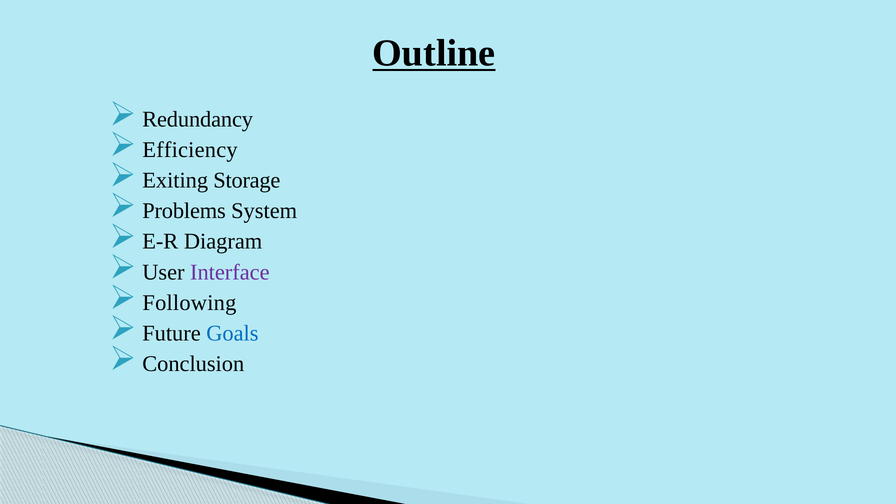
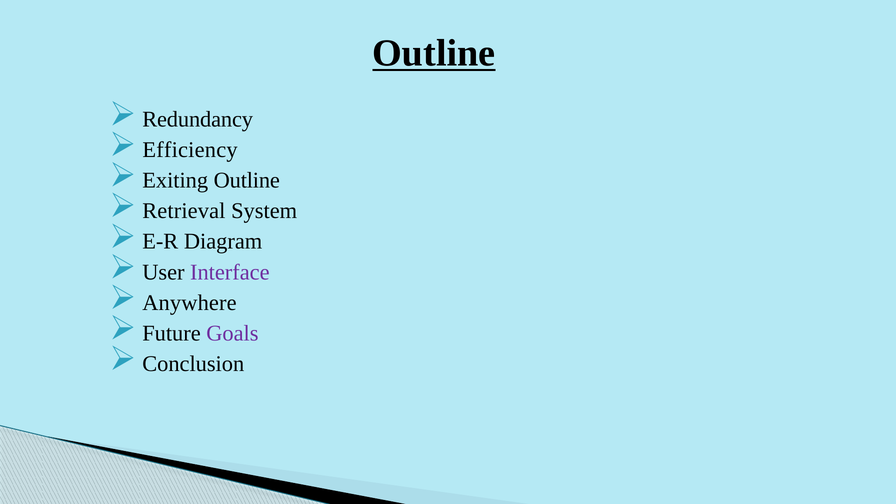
Exiting Storage: Storage -> Outline
Problems: Problems -> Retrieval
Following: Following -> Anywhere
Goals colour: blue -> purple
